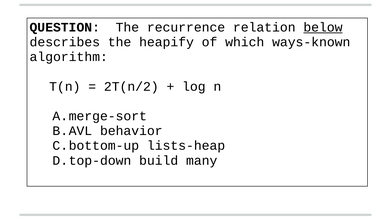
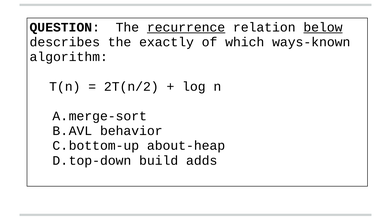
recurrence underline: none -> present
heapify: heapify -> exactly
lists-heap: lists-heap -> about-heap
many: many -> adds
